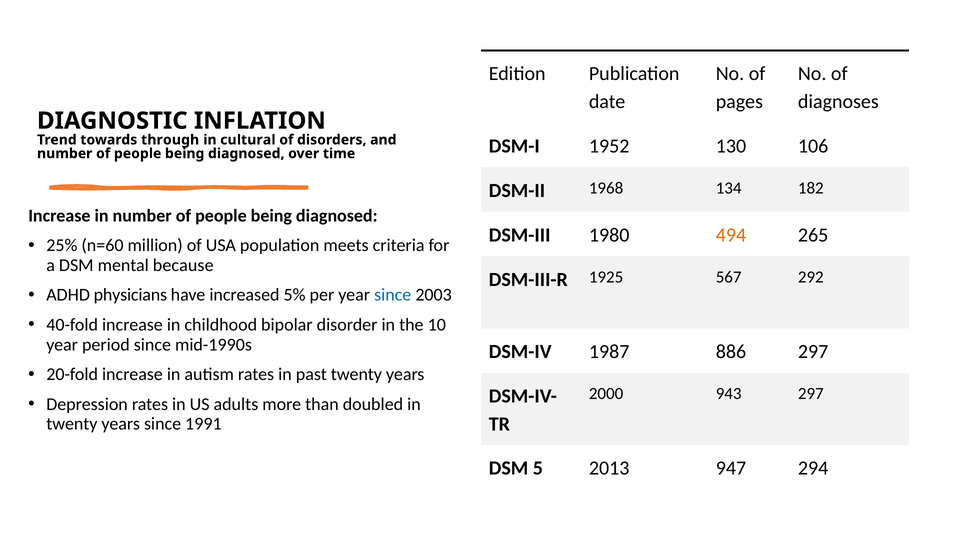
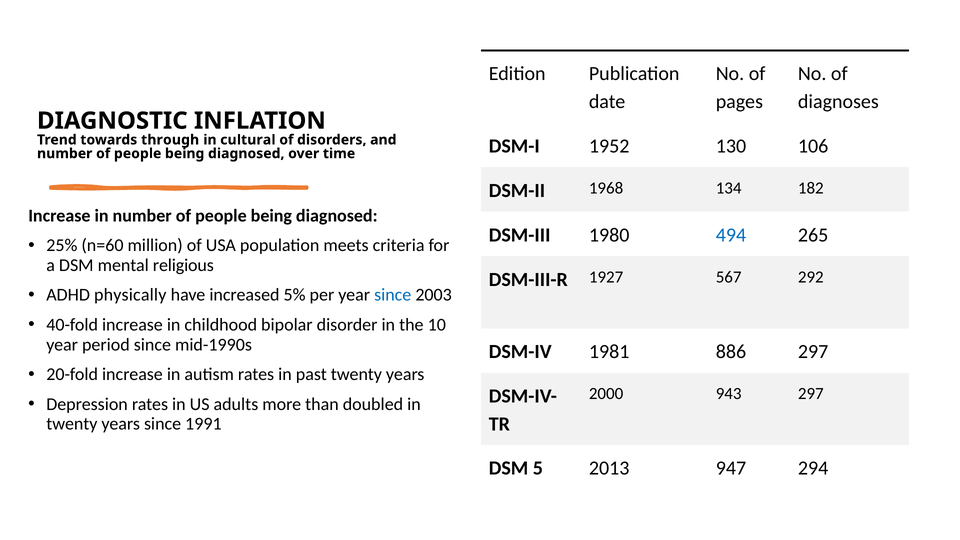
494 colour: orange -> blue
because: because -> religious
1925: 1925 -> 1927
physicians: physicians -> physically
1987: 1987 -> 1981
